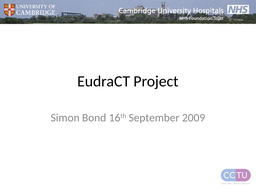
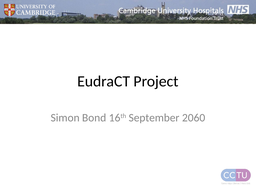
2009: 2009 -> 2060
